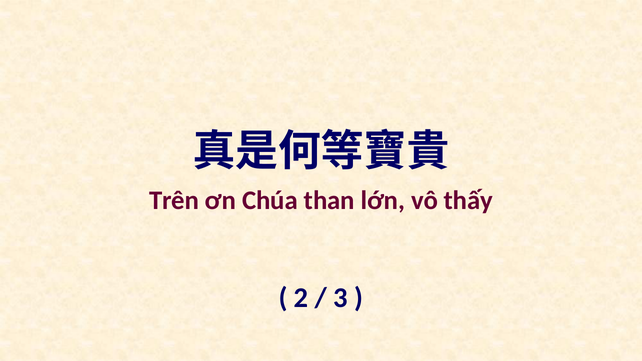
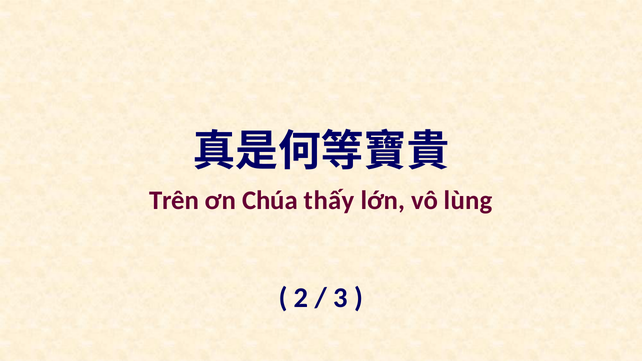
than: than -> thấy
thấy: thấy -> lùng
